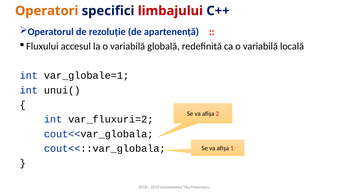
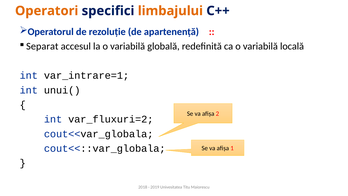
limbajului colour: red -> orange
Fluxului: Fluxului -> Separat
var_globale=1: var_globale=1 -> var_intrare=1
